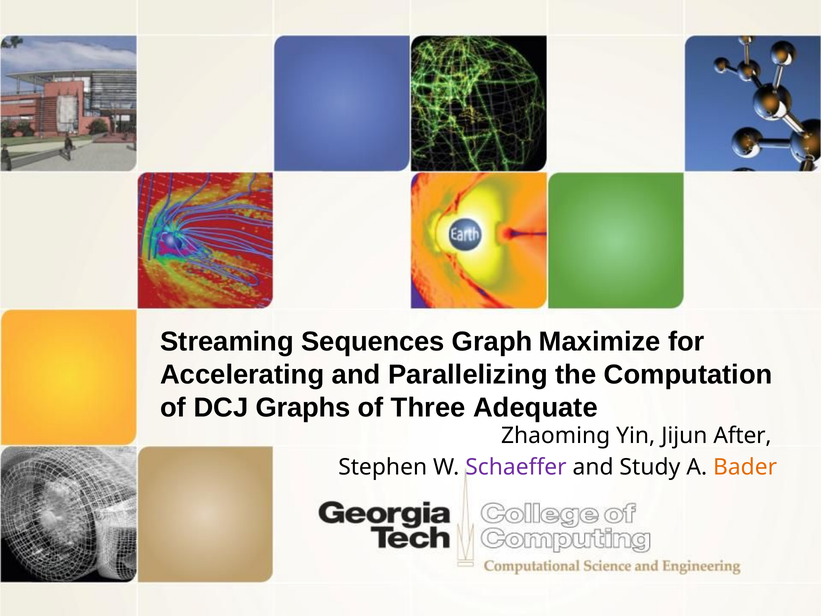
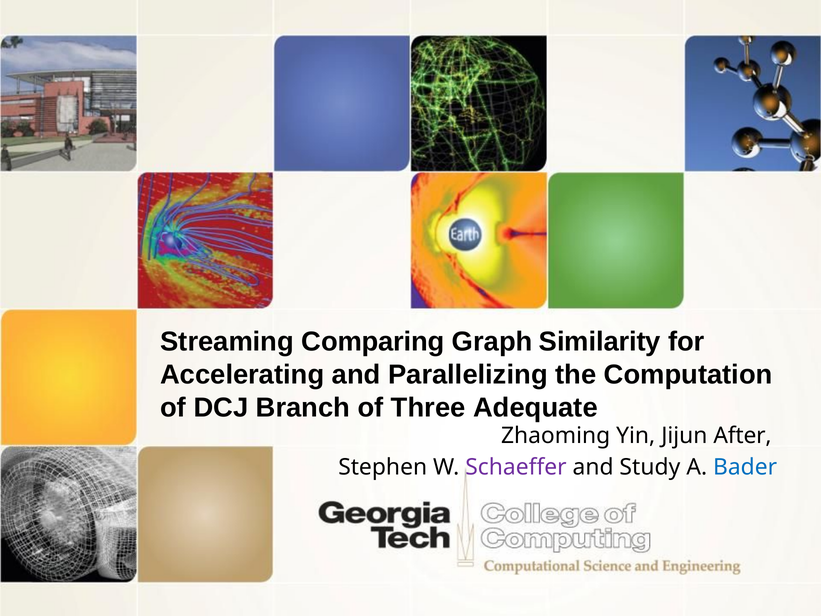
Sequences: Sequences -> Comparing
Maximize: Maximize -> Similarity
Graphs: Graphs -> Branch
Bader colour: orange -> blue
